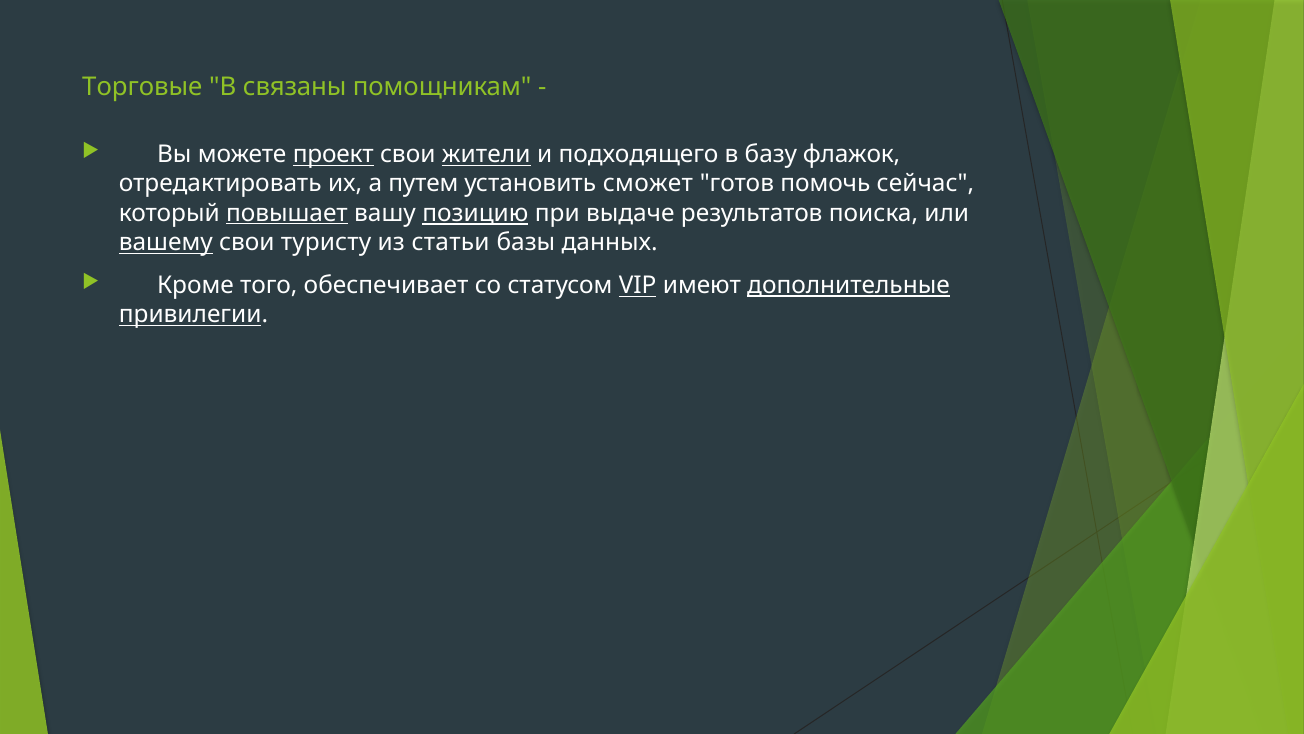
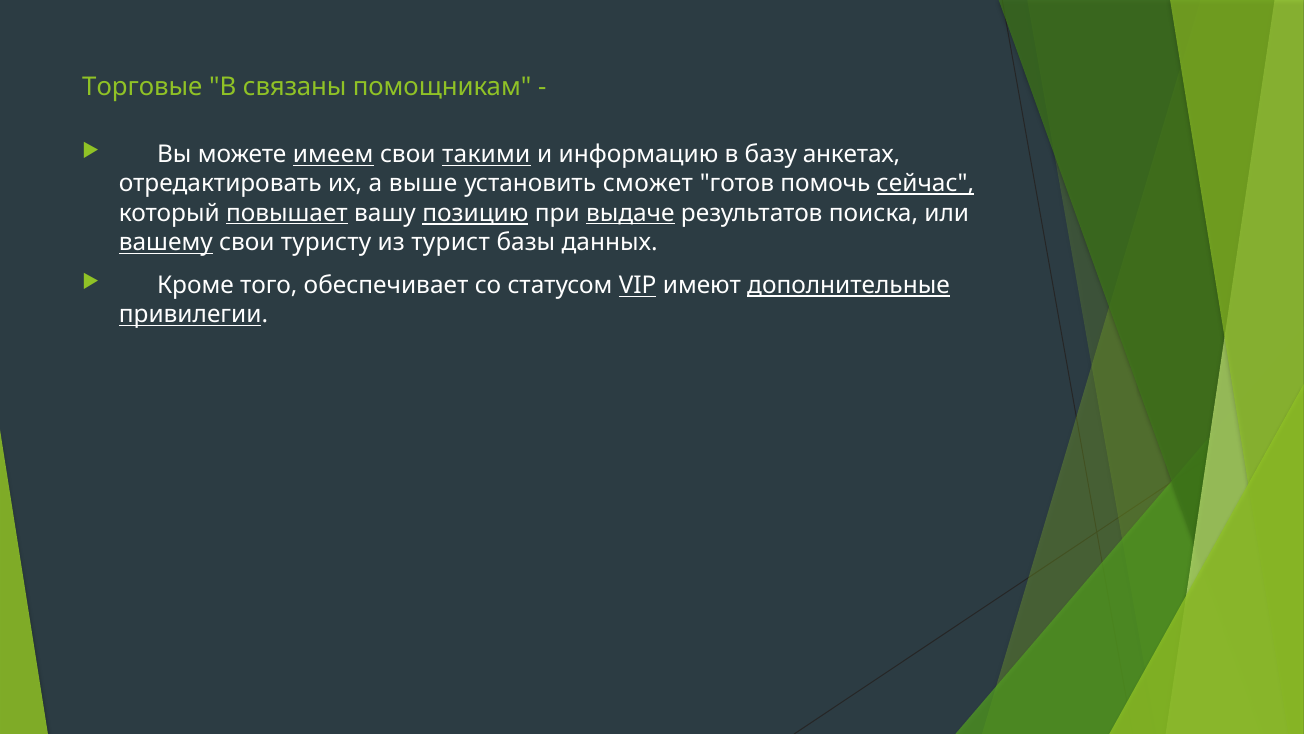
проект: проект -> имеем
жители: жители -> такими
подходящего: подходящего -> информацию
флажок: флажок -> анкетах
путем: путем -> выше
сейчас underline: none -> present
выдаче underline: none -> present
статьи: статьи -> турист
